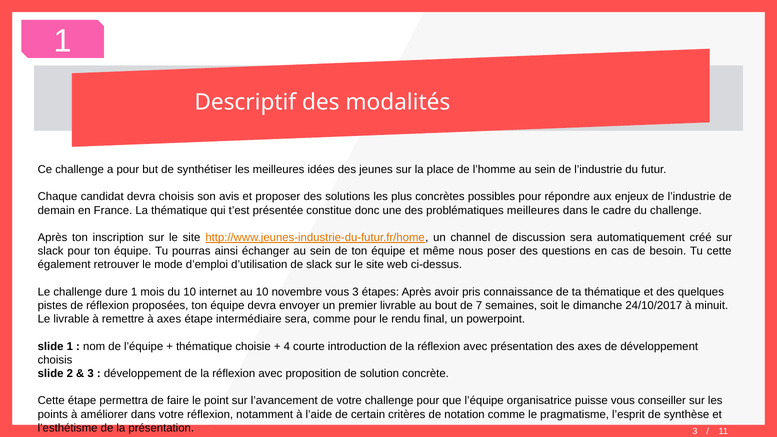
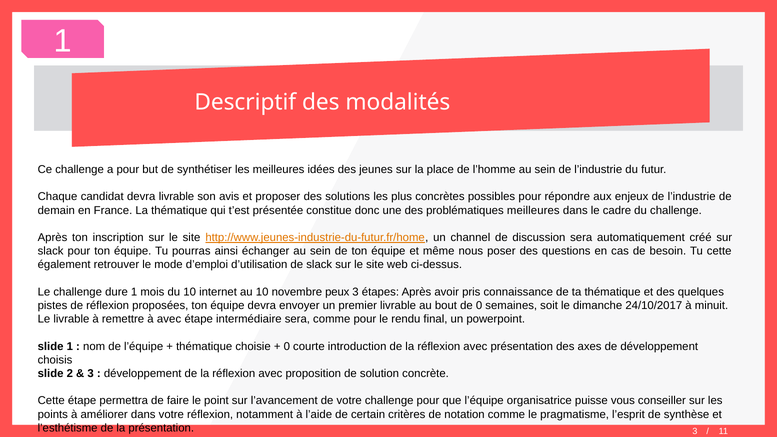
devra choisis: choisis -> livrable
novembre vous: vous -> peux
de 7: 7 -> 0
à axes: axes -> avec
4 at (287, 346): 4 -> 0
